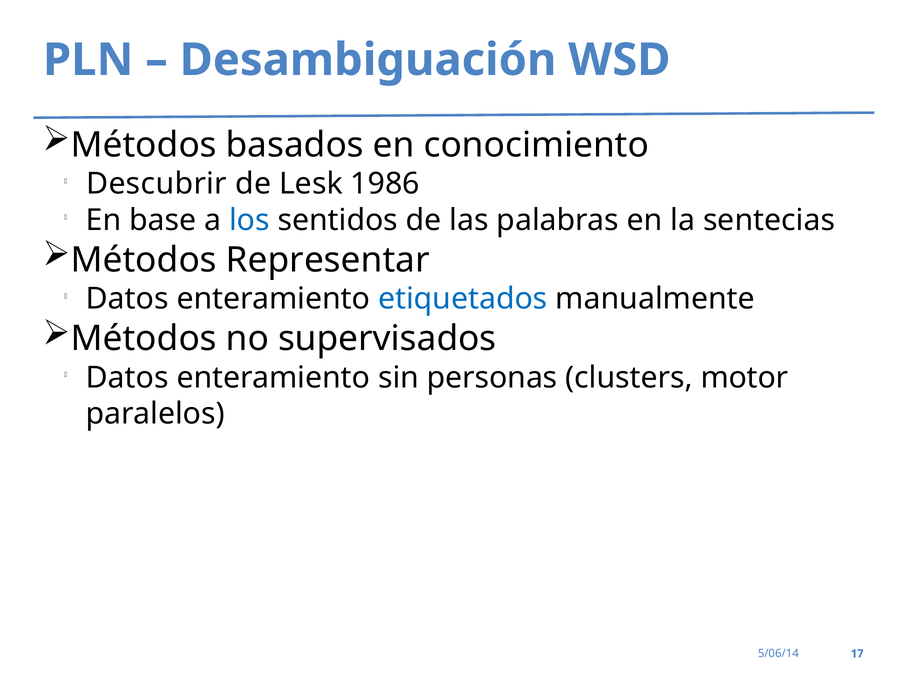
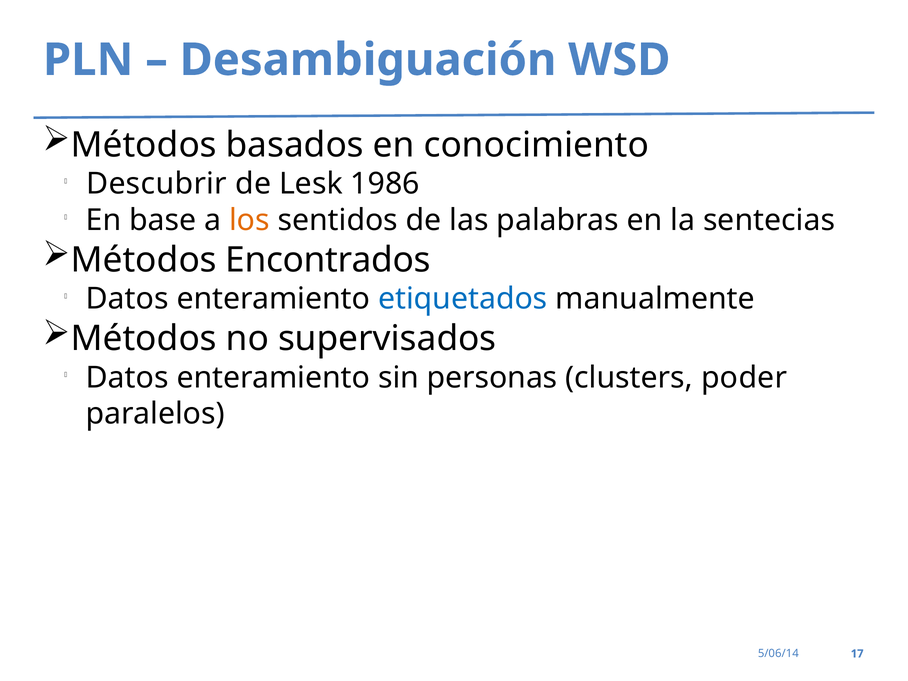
los colour: blue -> orange
Representar: Representar -> Encontrados
motor: motor -> poder
